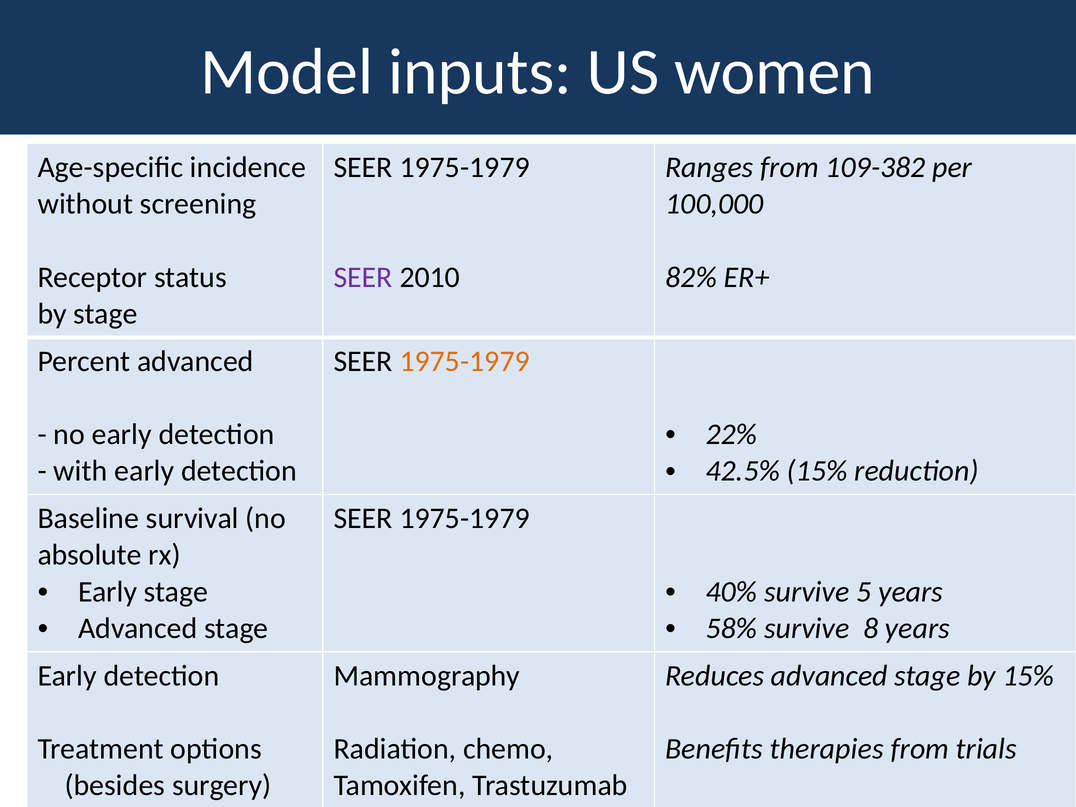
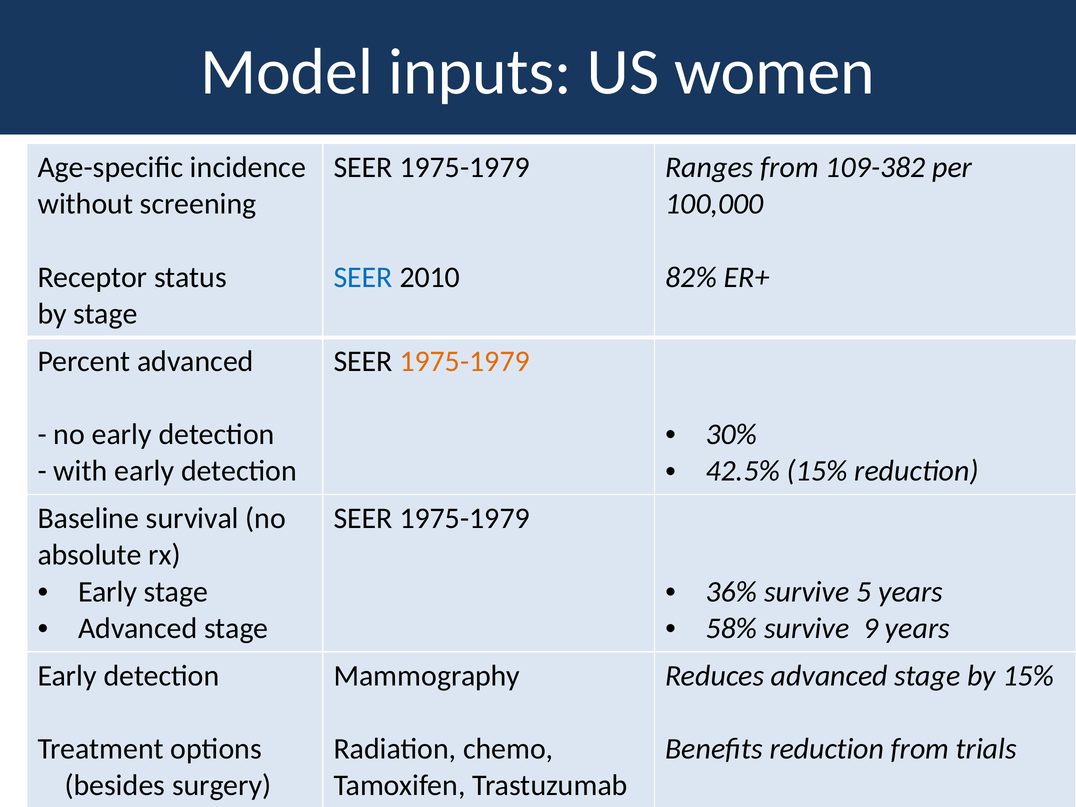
SEER at (363, 277) colour: purple -> blue
22%: 22% -> 30%
40%: 40% -> 36%
8: 8 -> 9
Benefits therapies: therapies -> reduction
